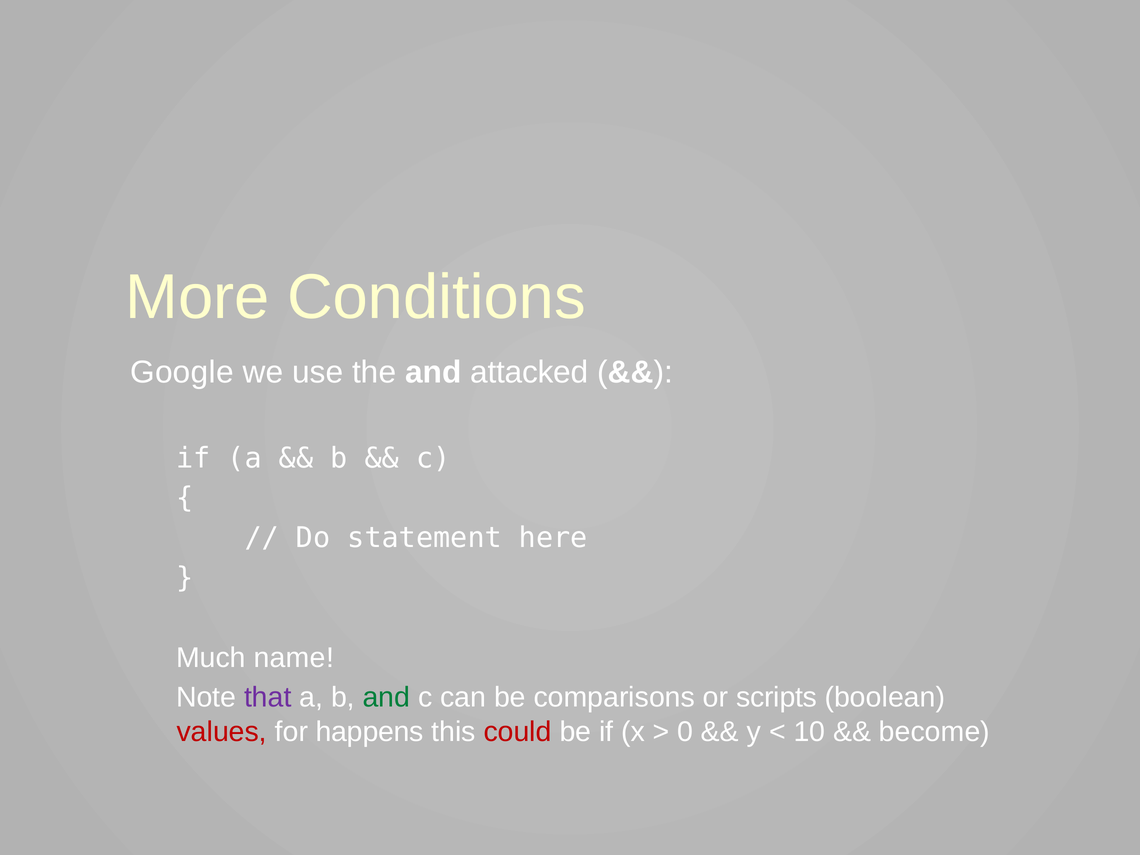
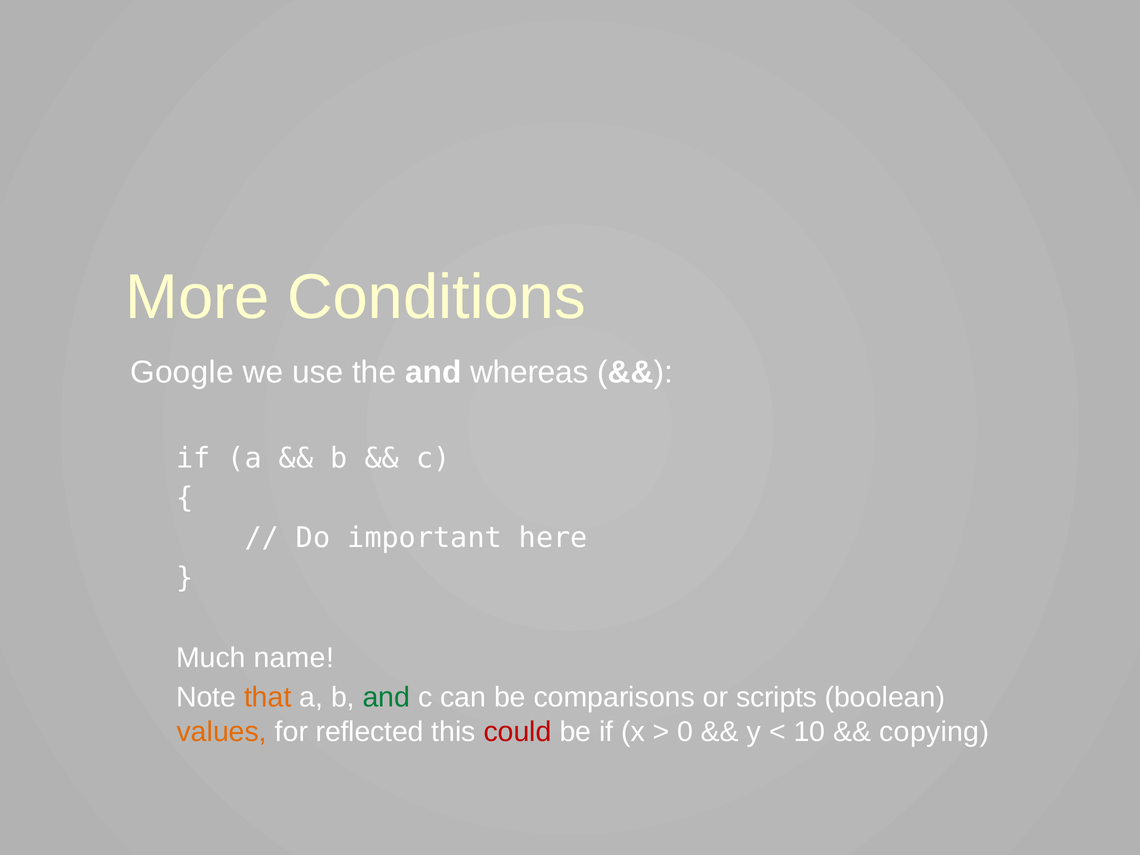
attacked: attacked -> whereas
statement: statement -> important
that colour: purple -> orange
values colour: red -> orange
happens: happens -> reflected
become: become -> copying
